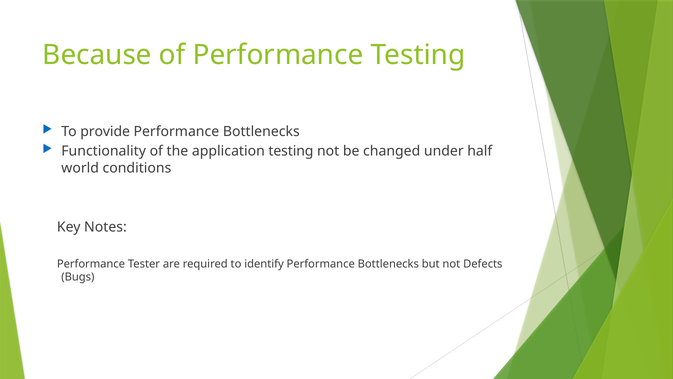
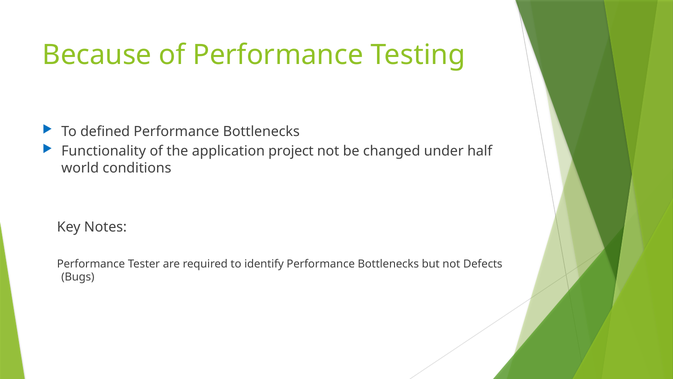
provide: provide -> defined
application testing: testing -> project
